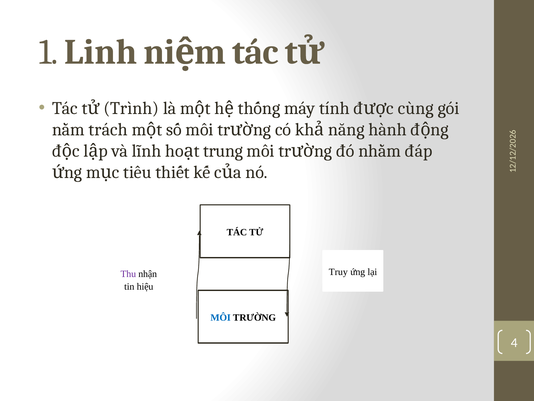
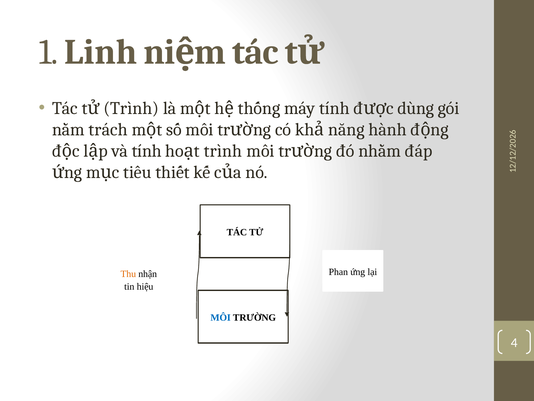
cùng: cùng -> dùng
và lĩnh: lĩnh -> tính
trung at (223, 151): trung -> trình
Truy: Truy -> Phan
Thu colour: purple -> orange
